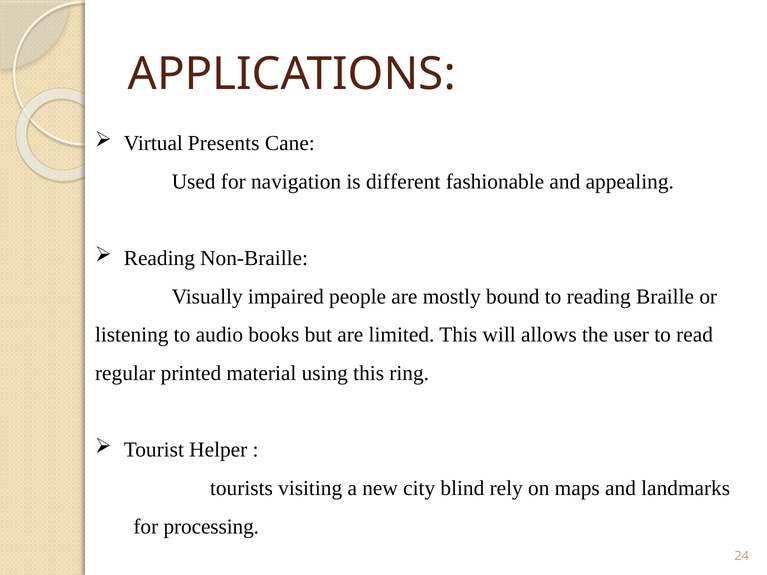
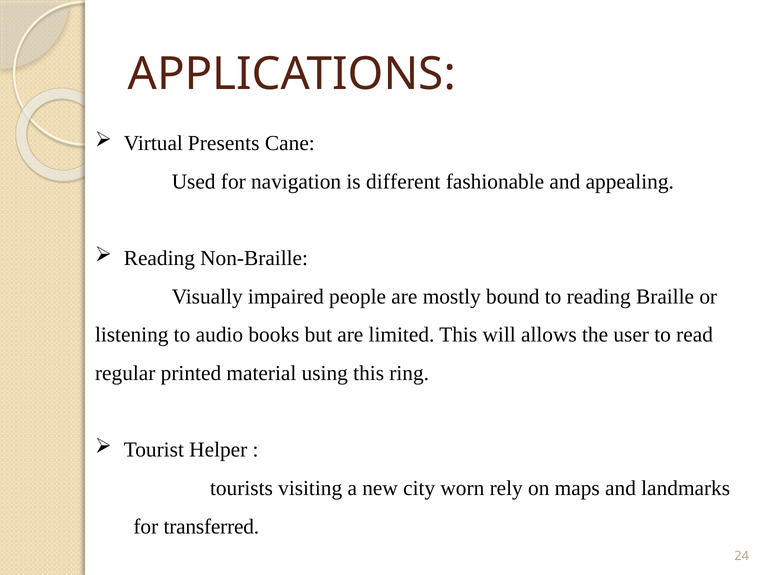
blind: blind -> worn
processing: processing -> transferred
